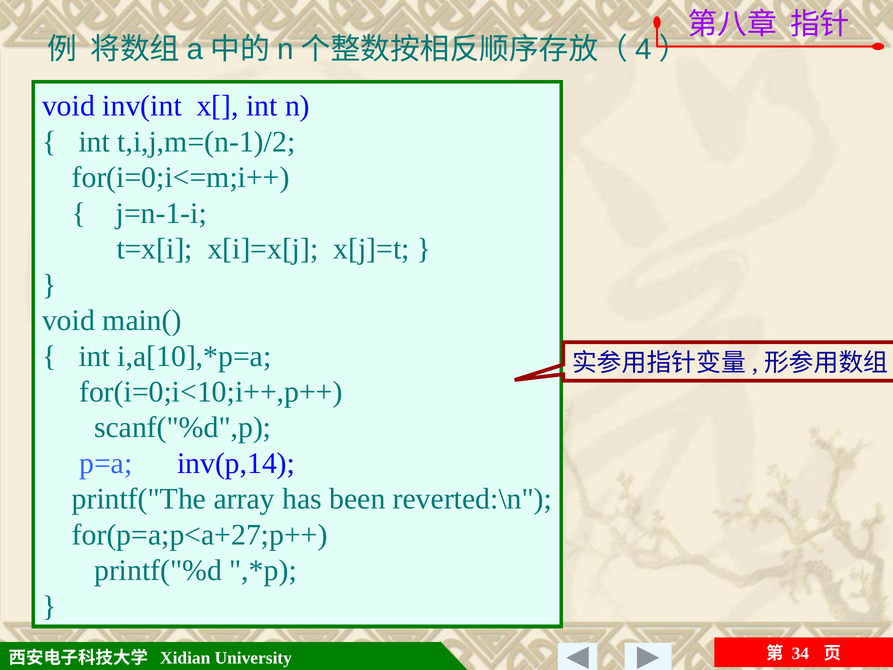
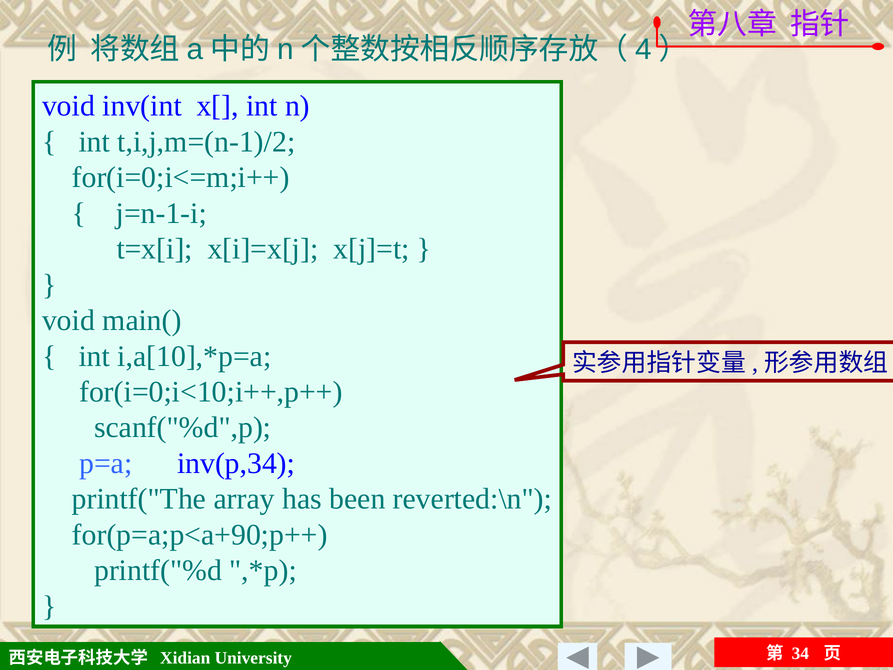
inv(p,14: inv(p,14 -> inv(p,34
for(p=a;p<a+27;p++: for(p=a;p<a+27;p++ -> for(p=a;p<a+90;p++
